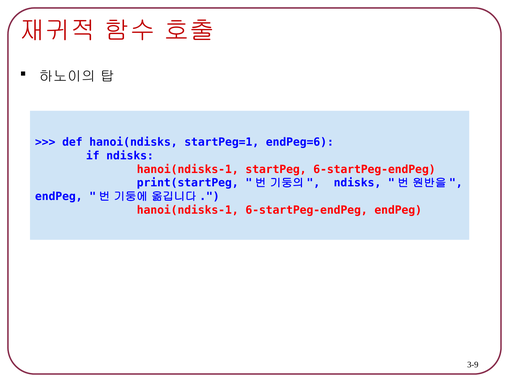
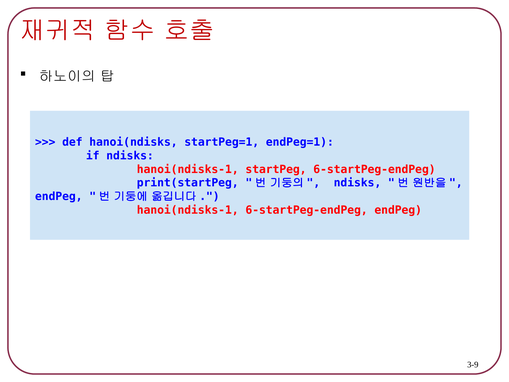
endPeg=6: endPeg=6 -> endPeg=1
